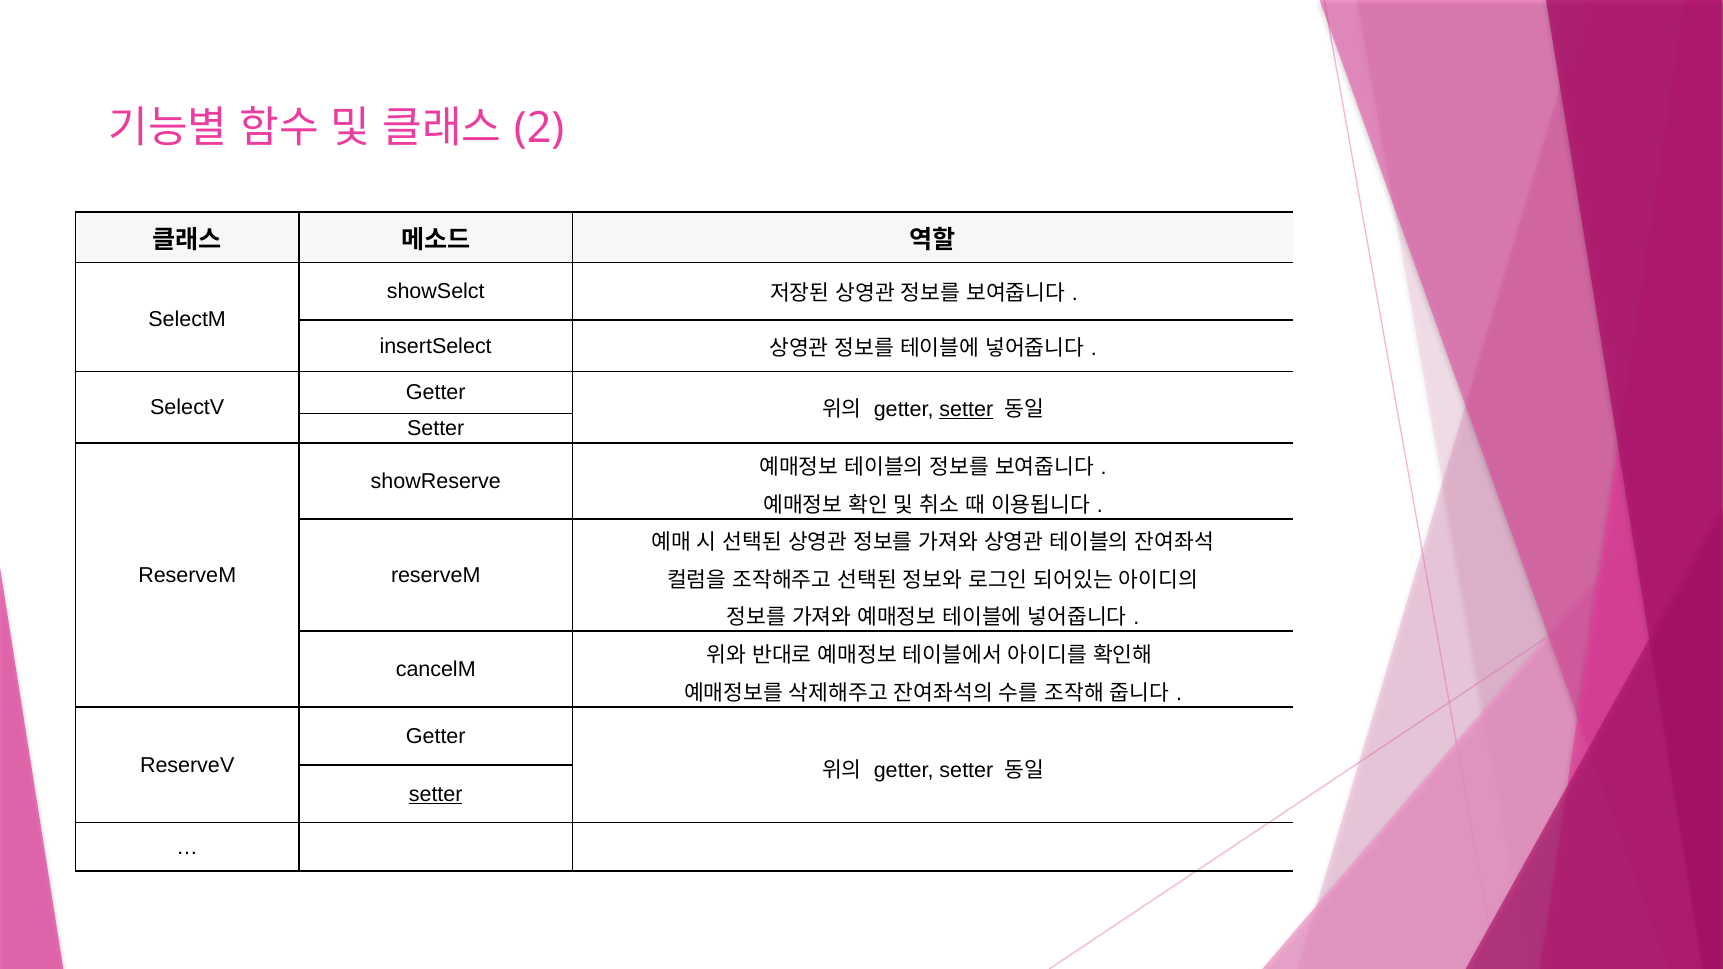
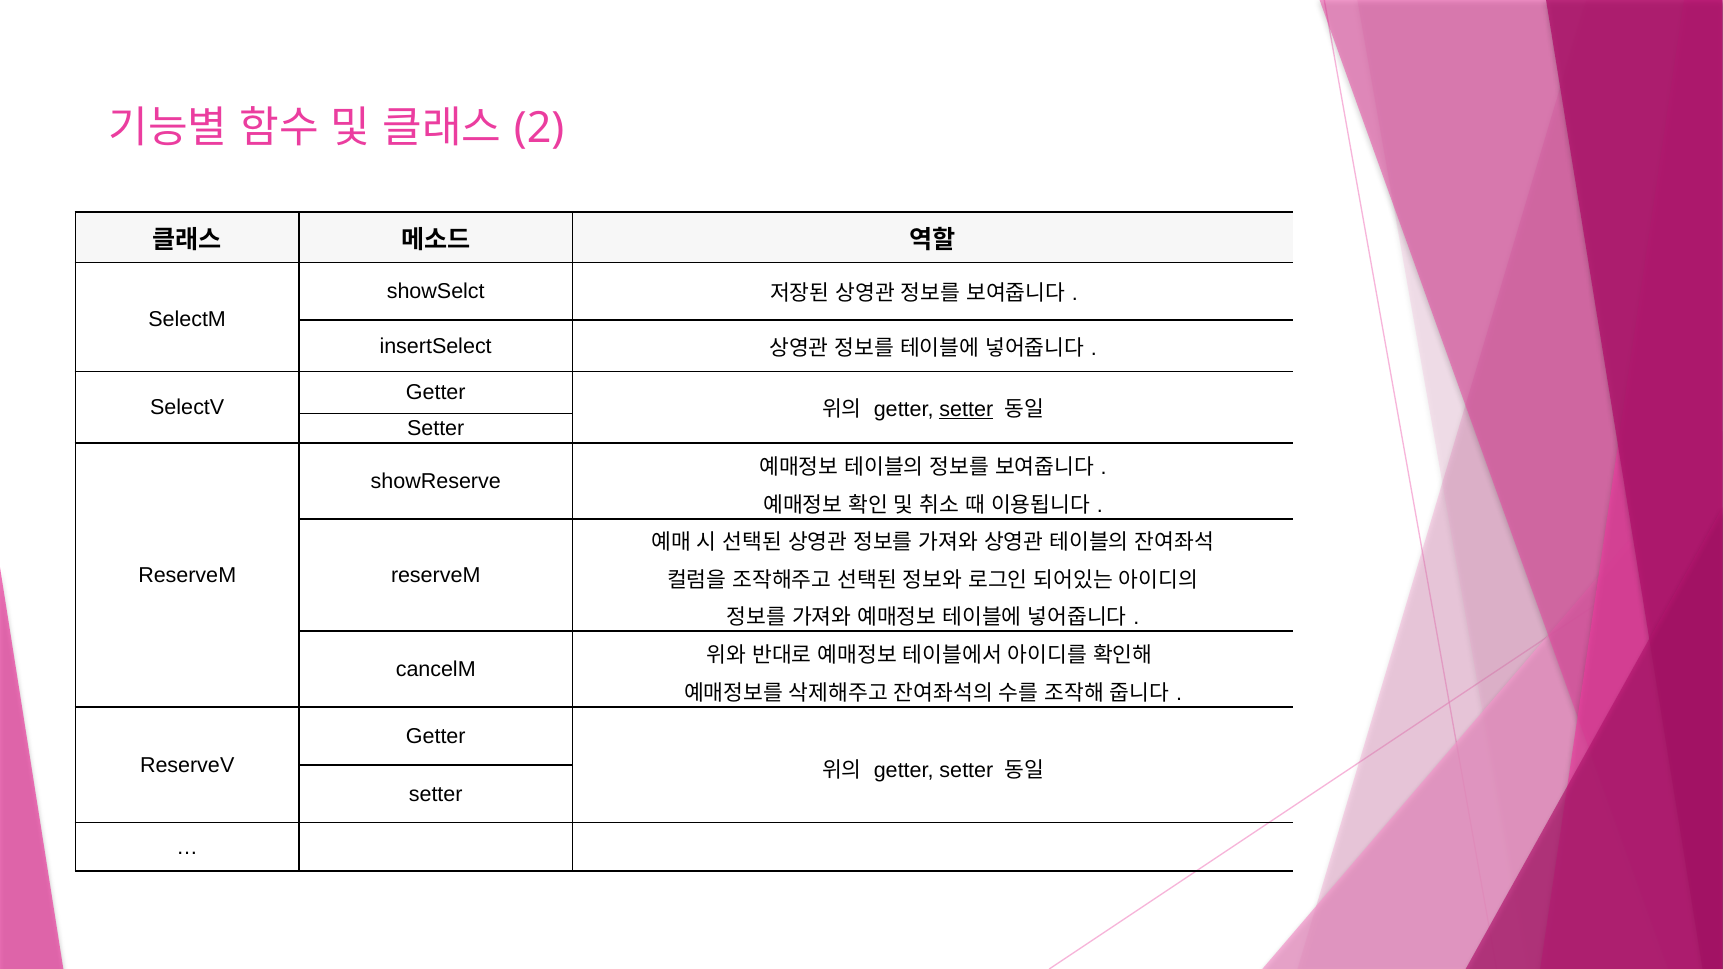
setter at (436, 794) underline: present -> none
